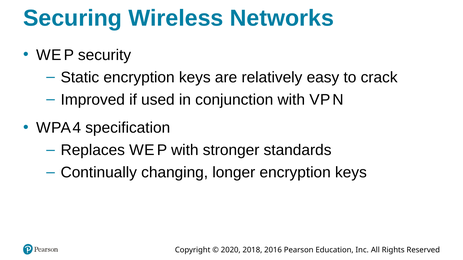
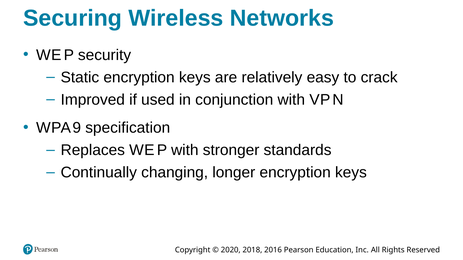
4: 4 -> 9
